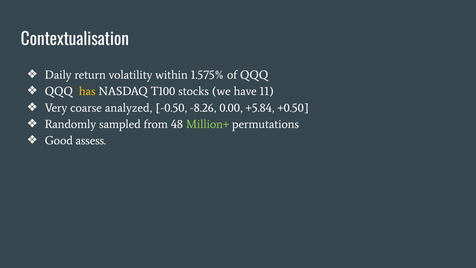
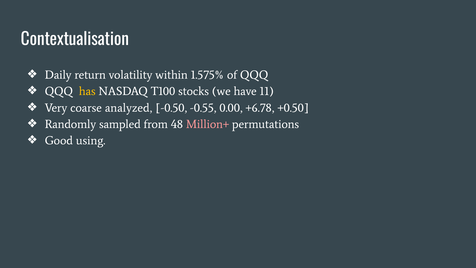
-8.26: -8.26 -> -0.55
+5.84: +5.84 -> +6.78
Million+ colour: light green -> pink
assess: assess -> using
